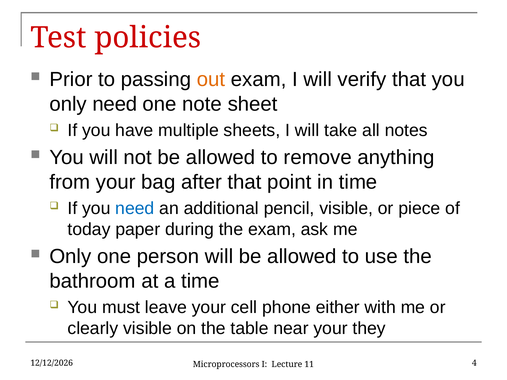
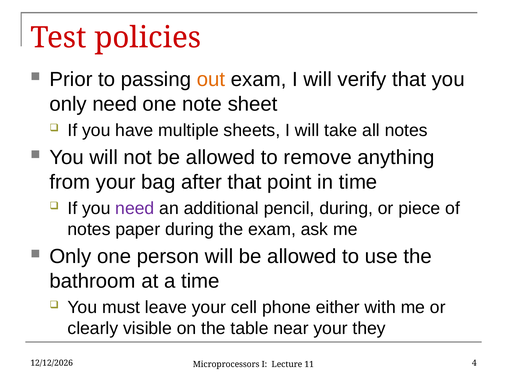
need at (135, 208) colour: blue -> purple
pencil visible: visible -> during
today at (89, 230): today -> notes
